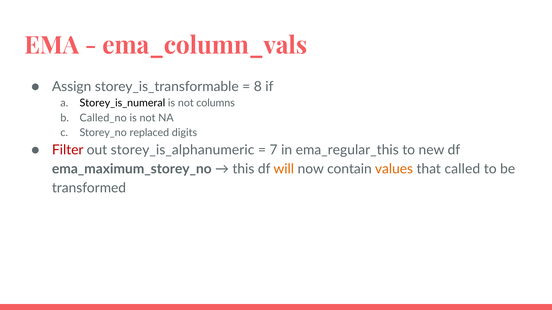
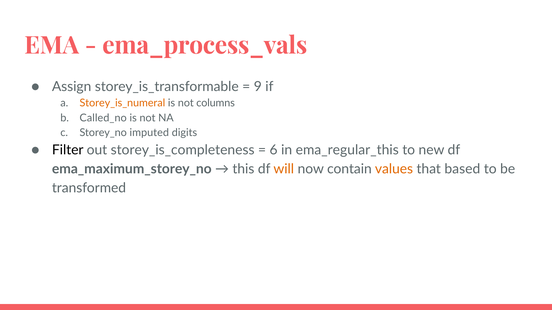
ema_column_vals: ema_column_vals -> ema_process_vals
8: 8 -> 9
Storey_is_numeral colour: black -> orange
replaced: replaced -> imputed
Filter colour: red -> black
storey_is_alphanumeric: storey_is_alphanumeric -> storey_is_completeness
7: 7 -> 6
called: called -> based
